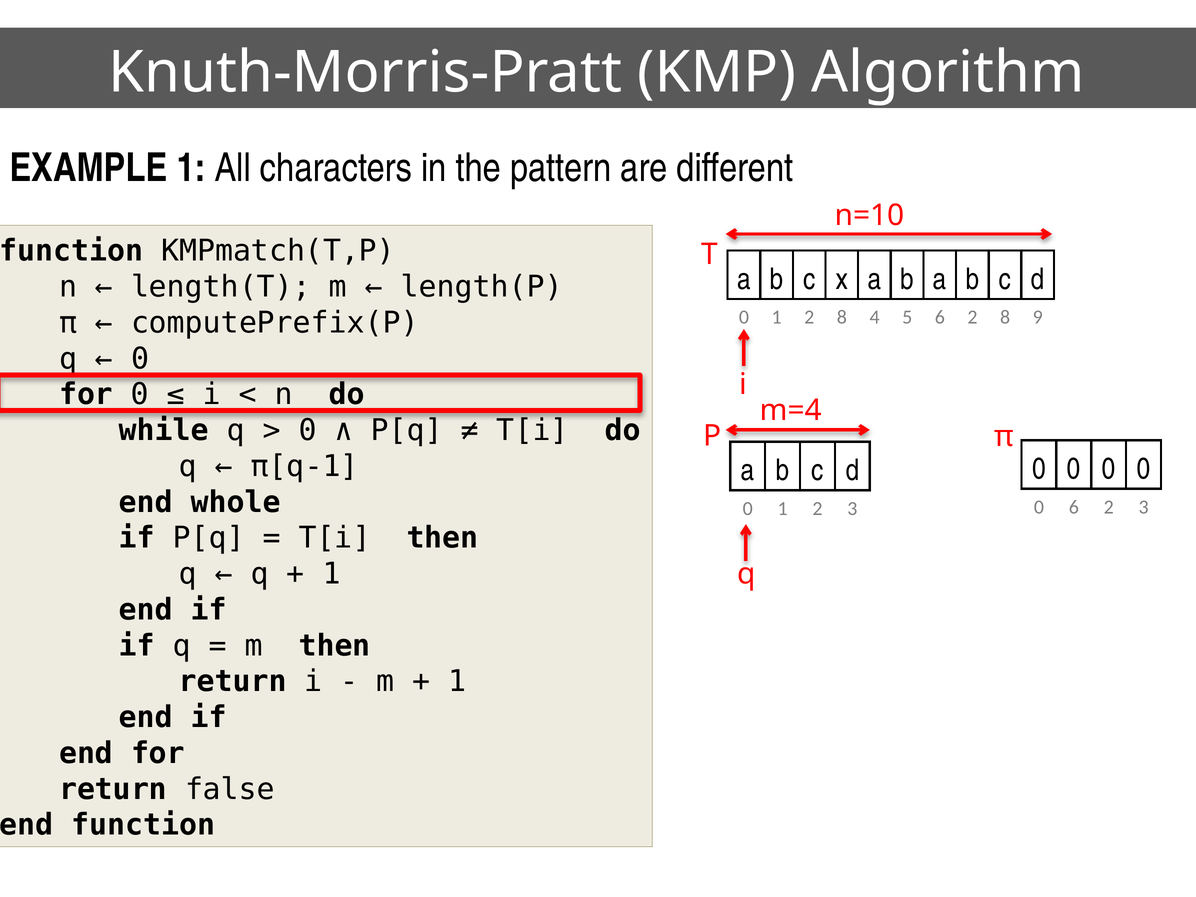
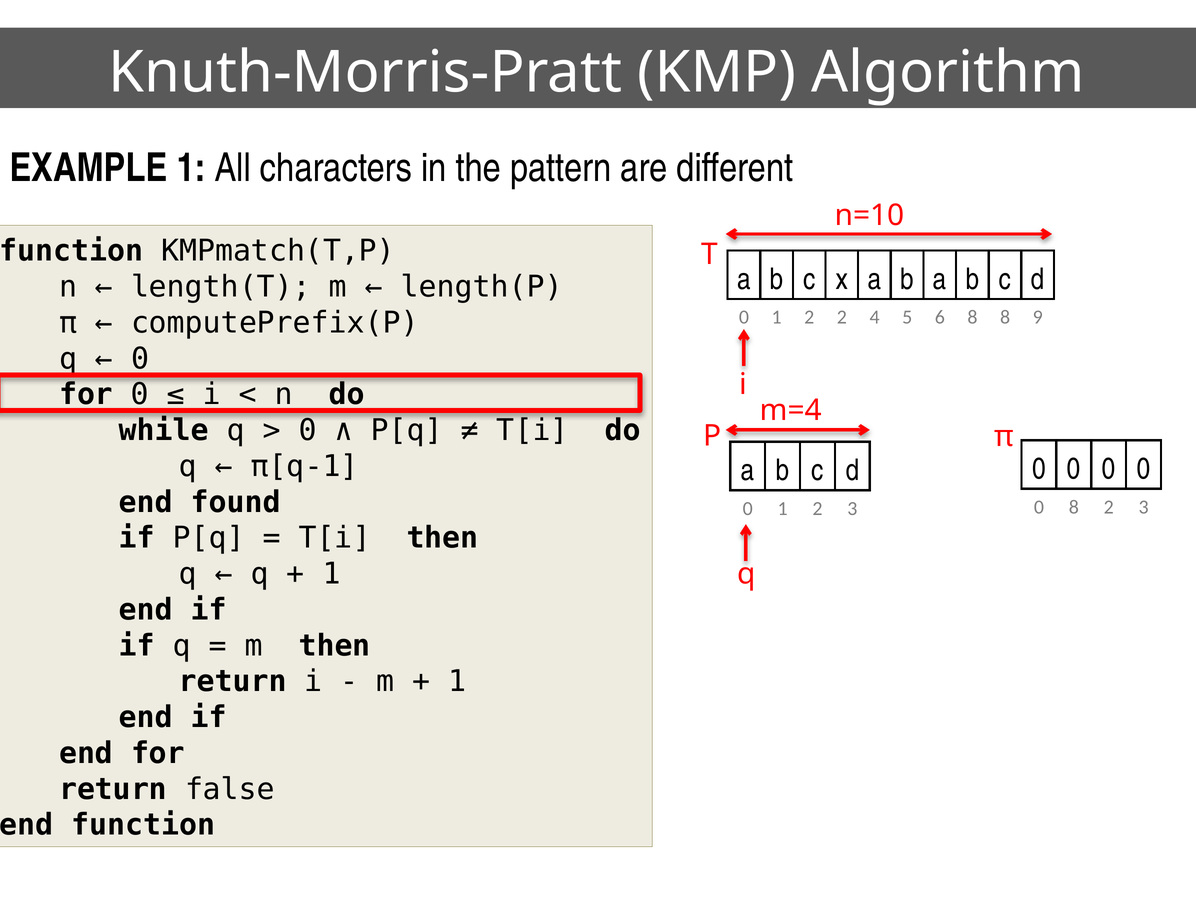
1 2 8: 8 -> 2
5 6 2: 2 -> 8
whole: whole -> found
0 6: 6 -> 8
